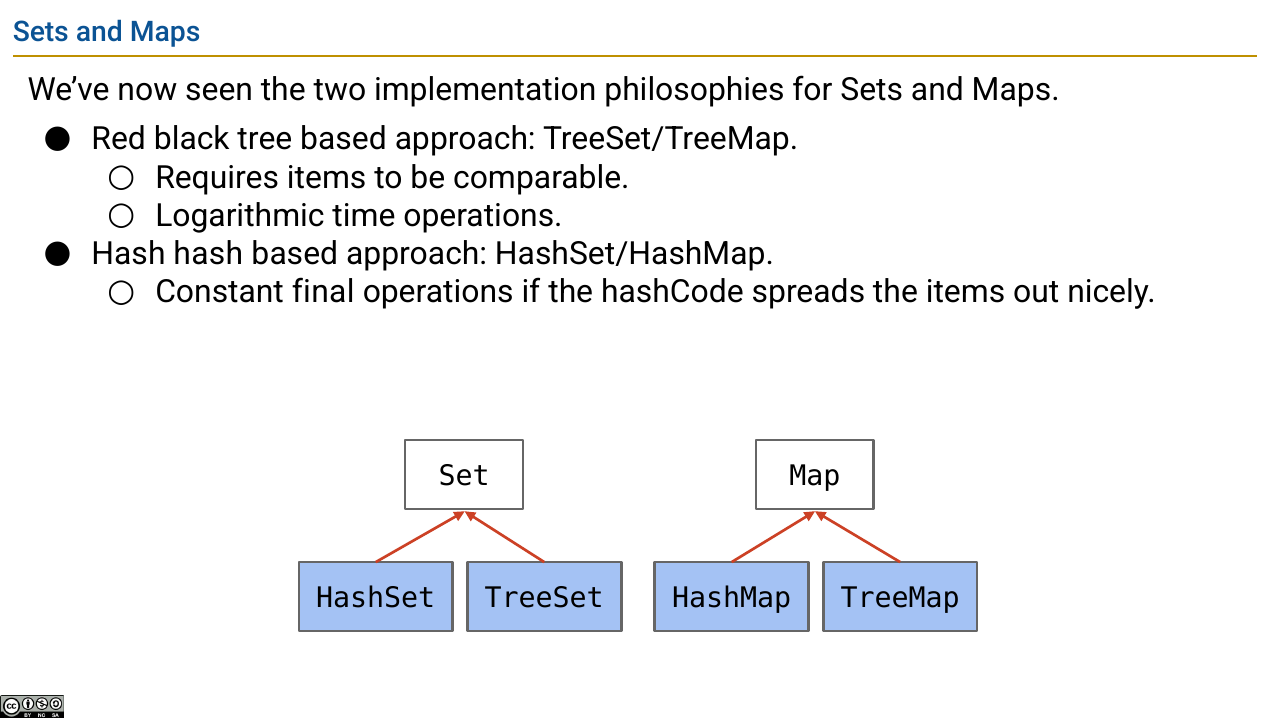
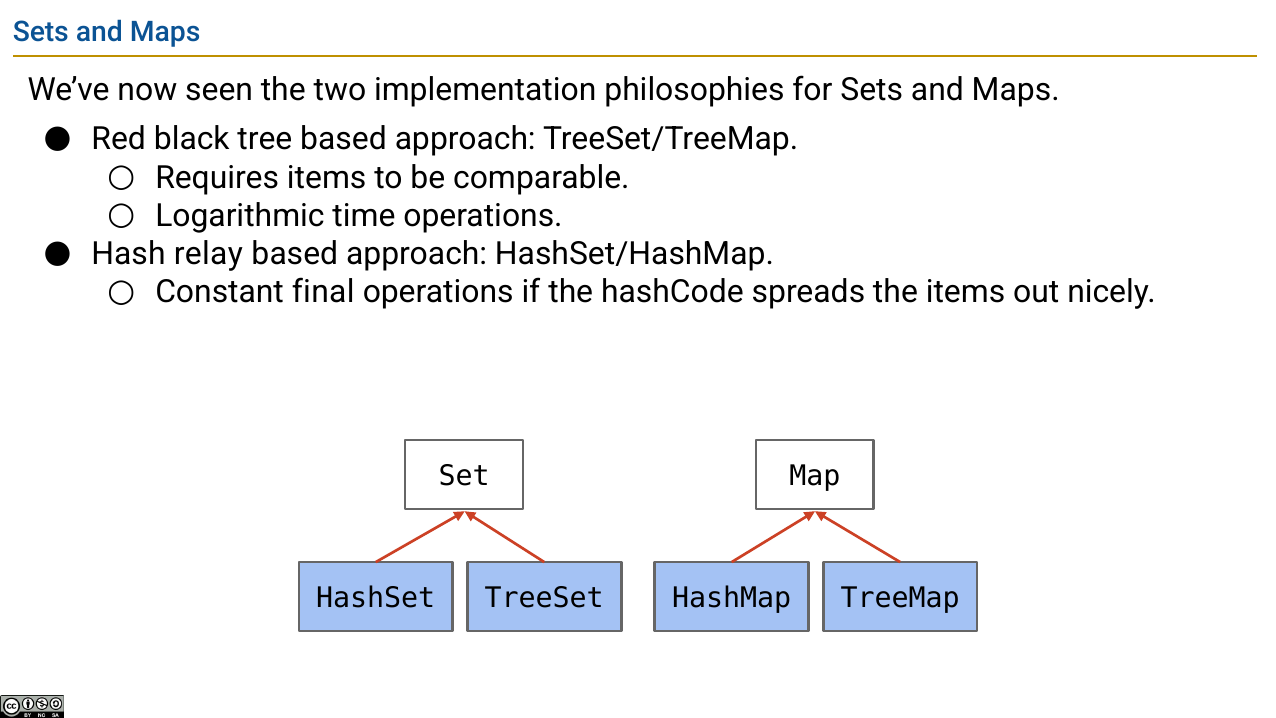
Hash hash: hash -> relay
